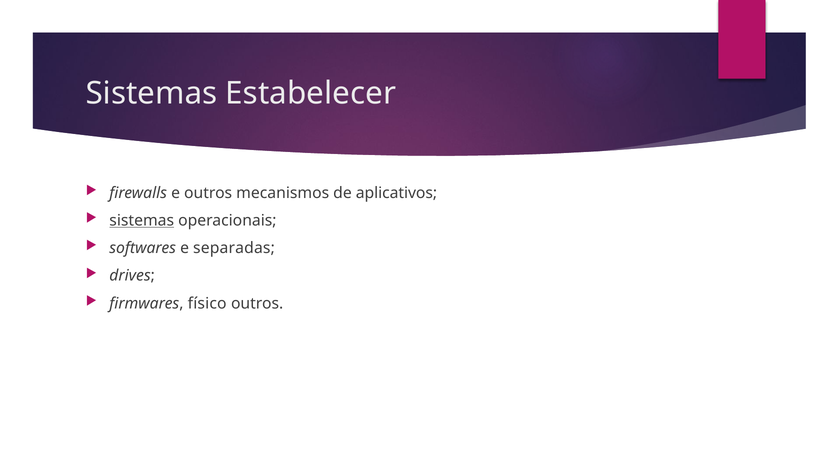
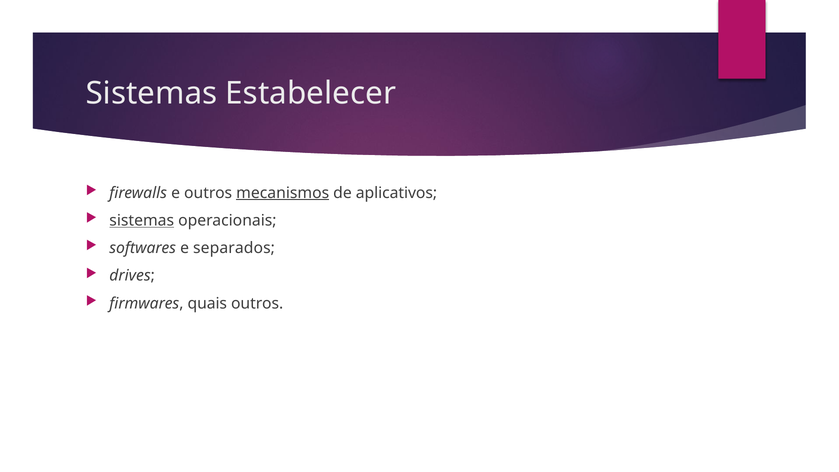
mecanismos underline: none -> present
separadas: separadas -> separados
físico: físico -> quais
